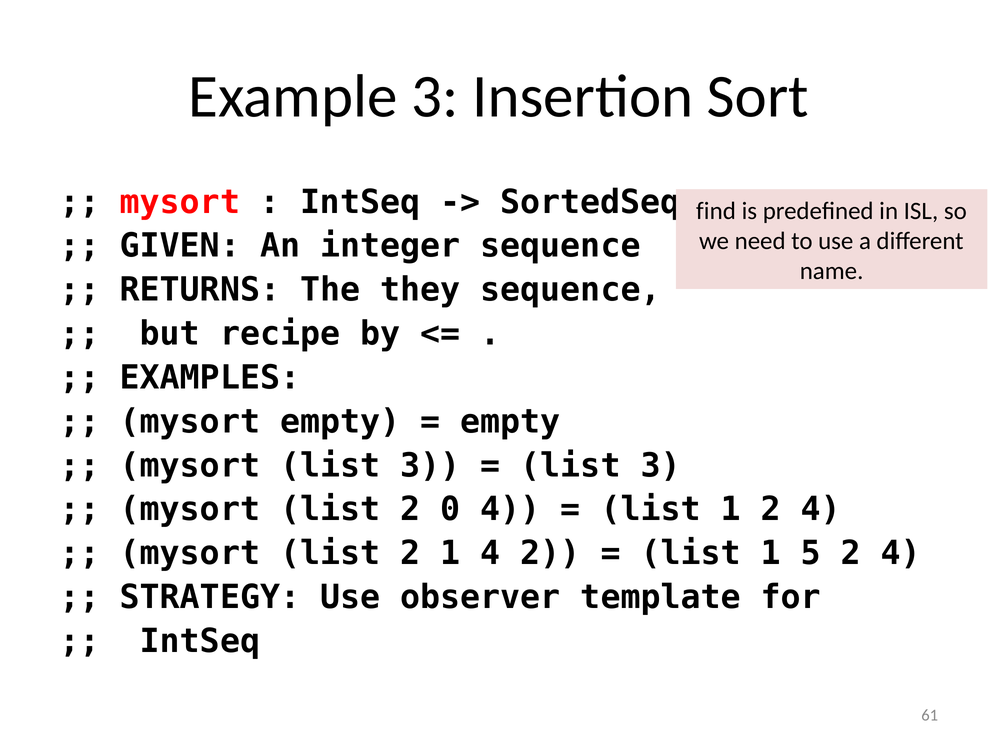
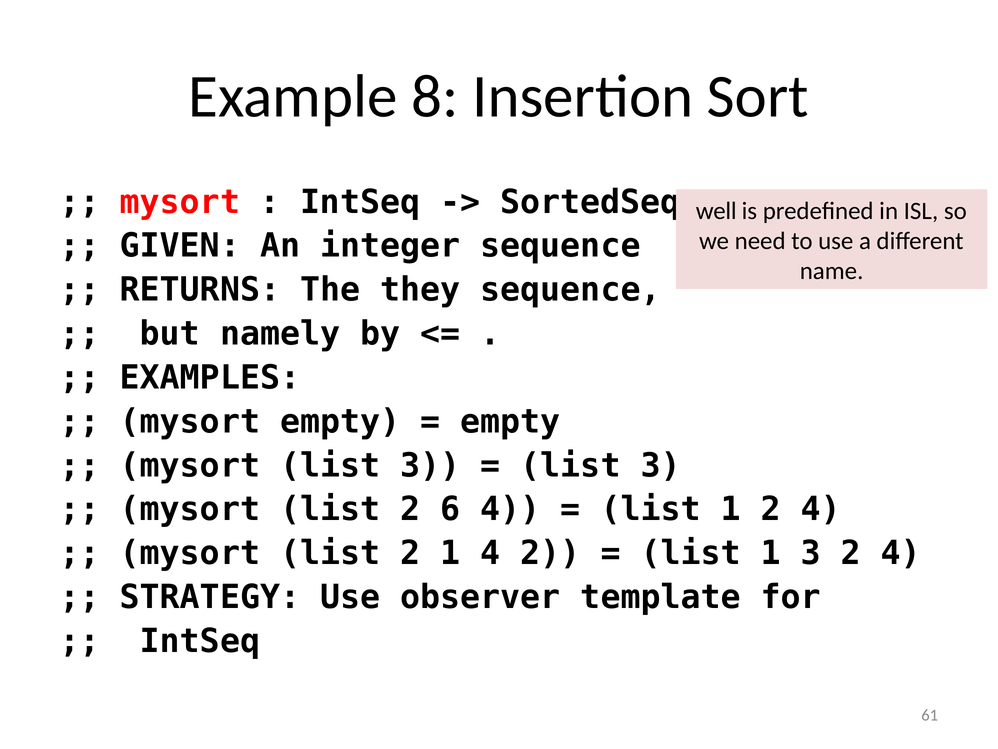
Example 3: 3 -> 8
find: find -> well
recipe: recipe -> namely
0: 0 -> 6
1 5: 5 -> 3
